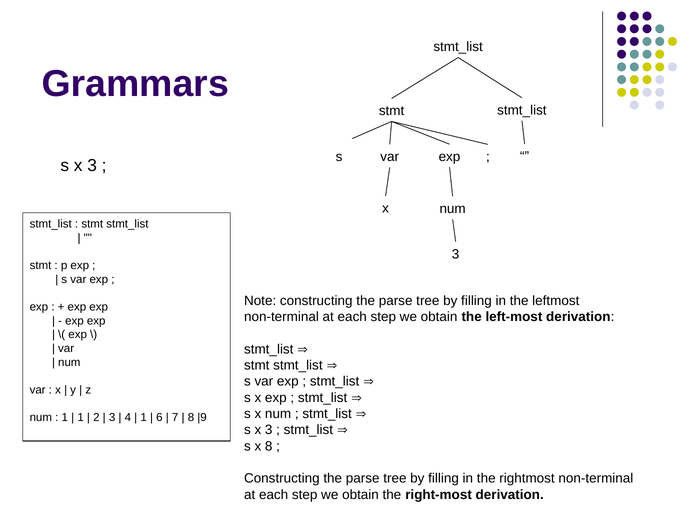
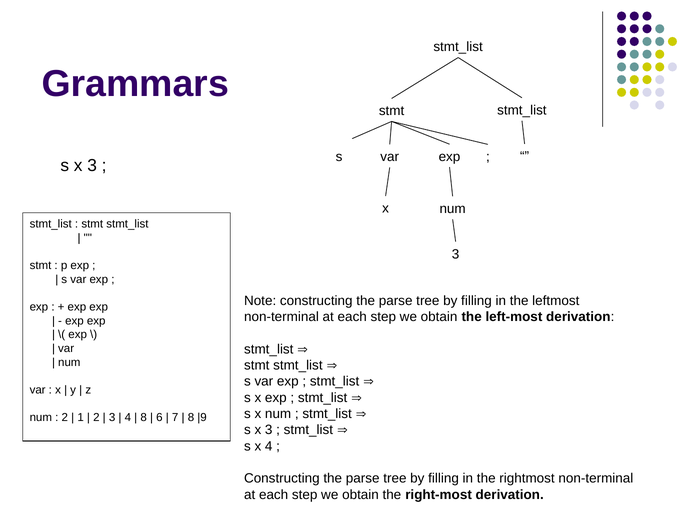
1 at (65, 418): 1 -> 2
1 at (144, 418): 1 -> 8
x 8: 8 -> 4
